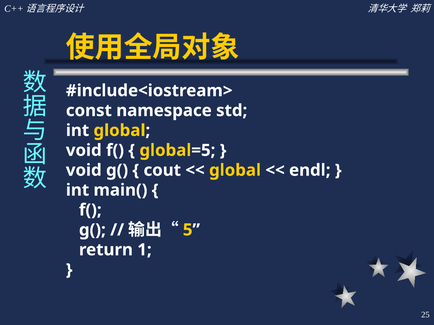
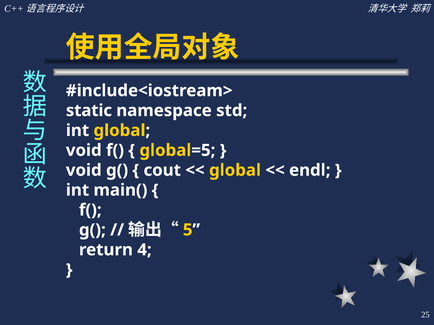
const: const -> static
1: 1 -> 4
